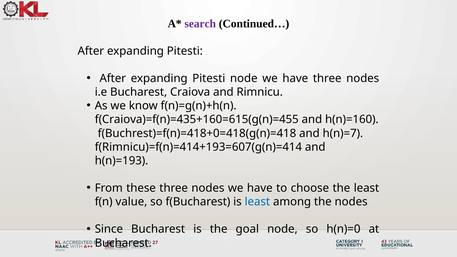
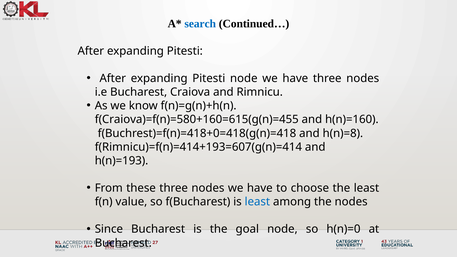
search colour: purple -> blue
f(Craiova)=f(n)=435+160=615(g(n)=455: f(Craiova)=f(n)=435+160=615(g(n)=455 -> f(Craiova)=f(n)=580+160=615(g(n)=455
h(n)=7: h(n)=7 -> h(n)=8
